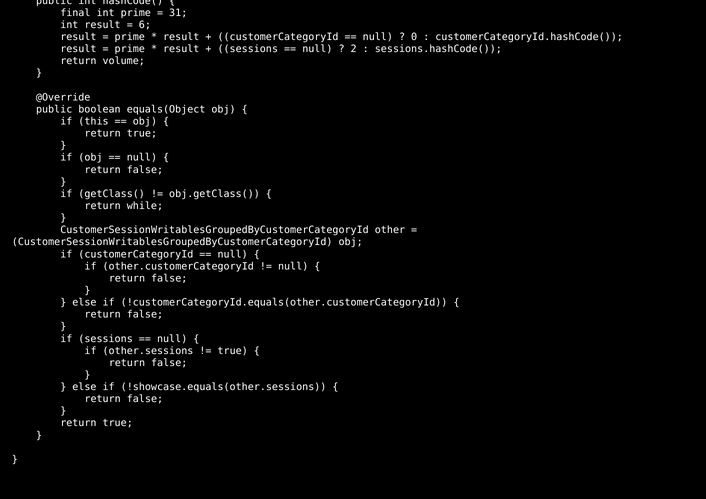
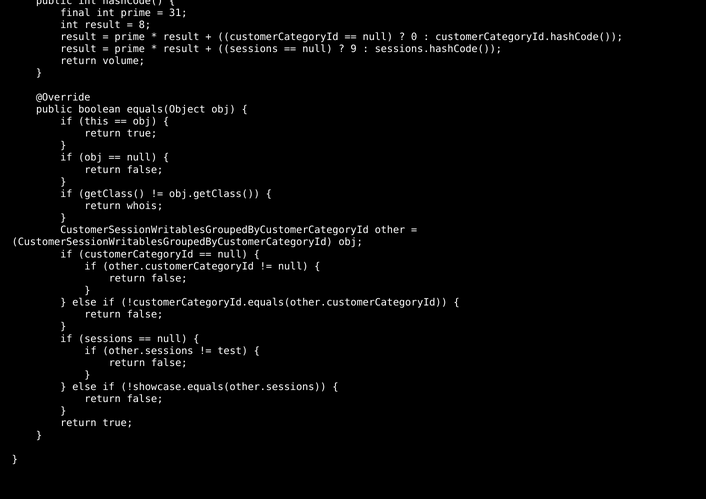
6: 6 -> 8
2: 2 -> 9
while: while -> whois
true at (233, 351): true -> test
